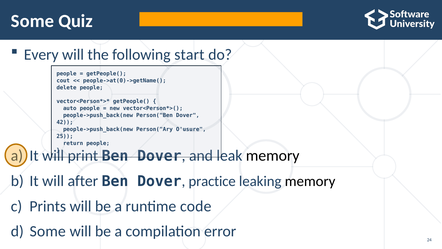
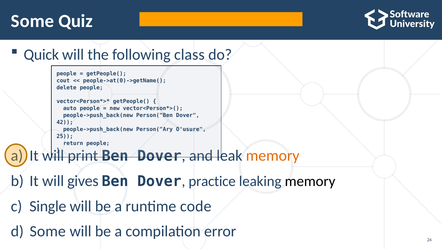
Every: Every -> Quick
start: start -> class
memory at (273, 155) colour: black -> orange
after: after -> gives
Prints: Prints -> Single
